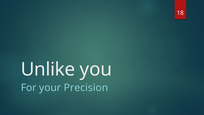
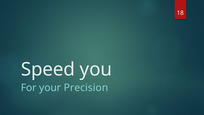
Unlike: Unlike -> Speed
